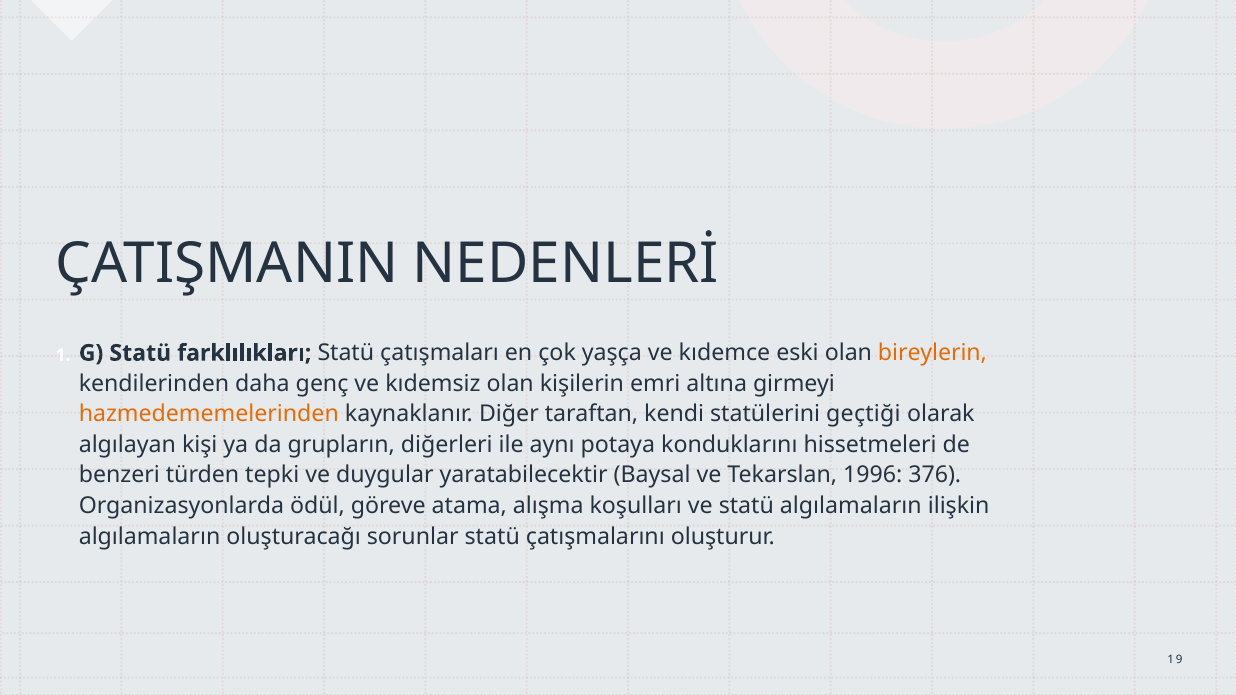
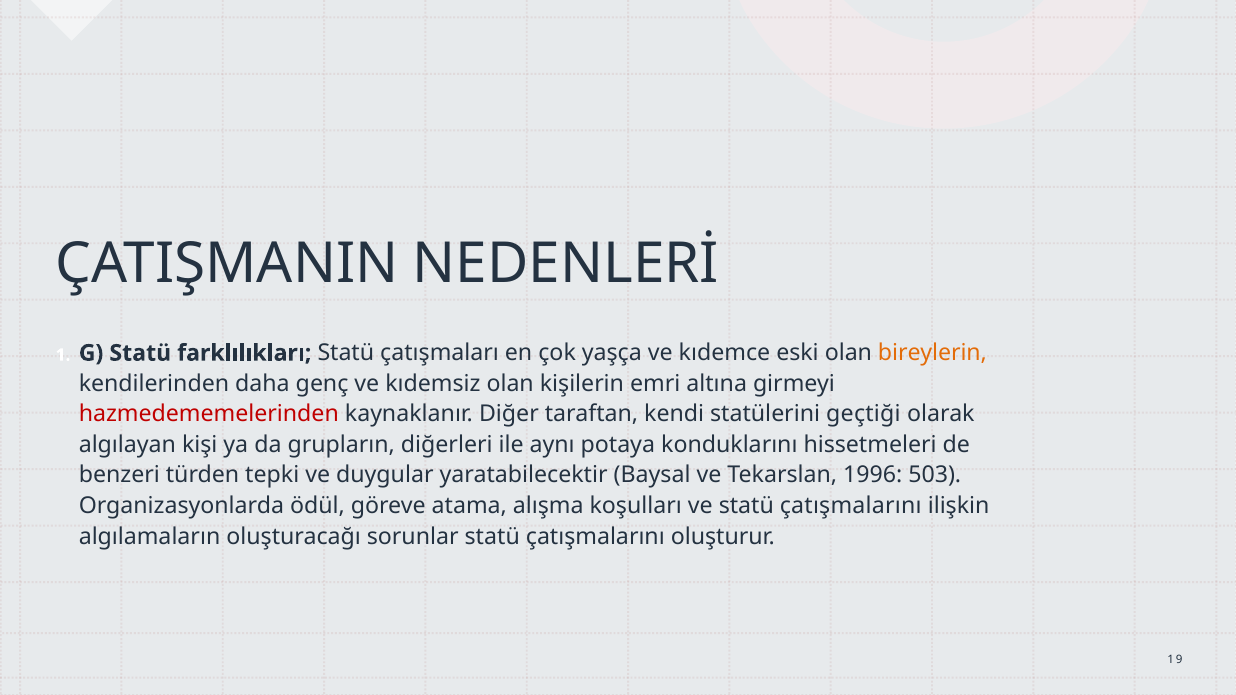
hazmedememelerinden colour: orange -> red
376: 376 -> 503
ve statü algılamaların: algılamaların -> çatışmalarını
